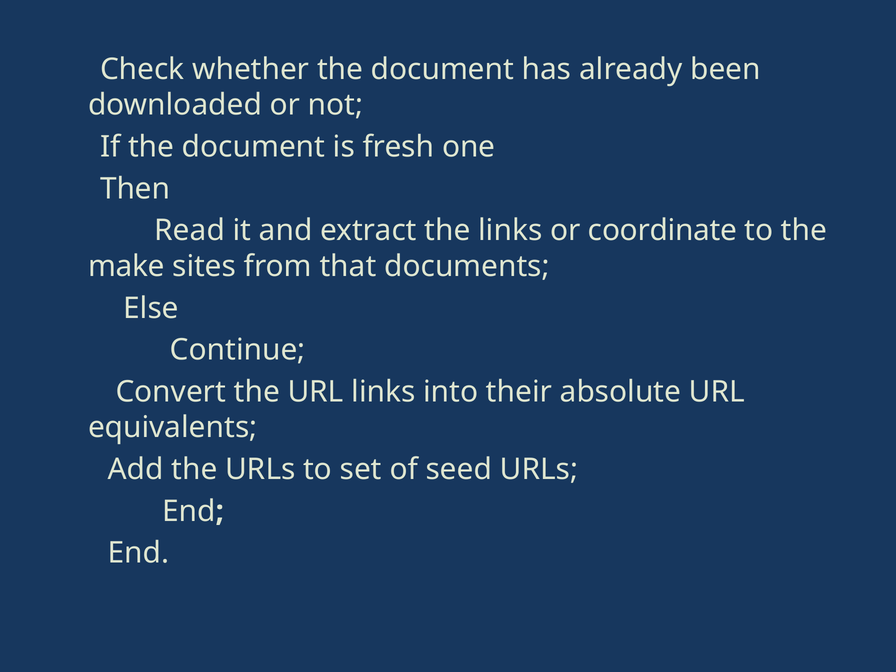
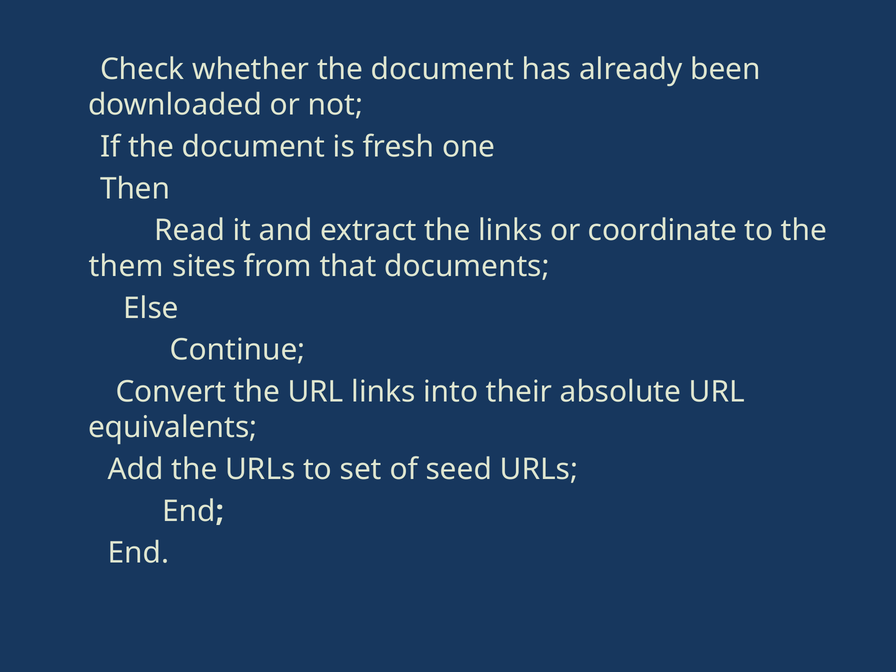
make: make -> them
